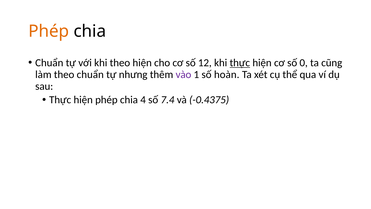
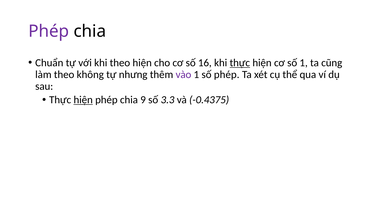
Phép at (49, 31) colour: orange -> purple
12: 12 -> 16
số 0: 0 -> 1
theo chuẩn: chuẩn -> không
số hoàn: hoàn -> phép
hiện at (83, 100) underline: none -> present
4: 4 -> 9
7.4: 7.4 -> 3.3
